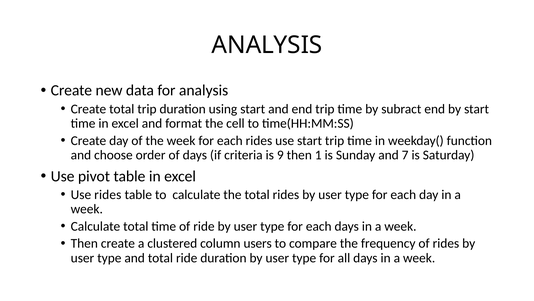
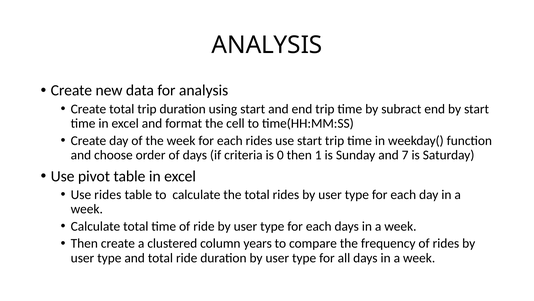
9: 9 -> 0
users: users -> years
